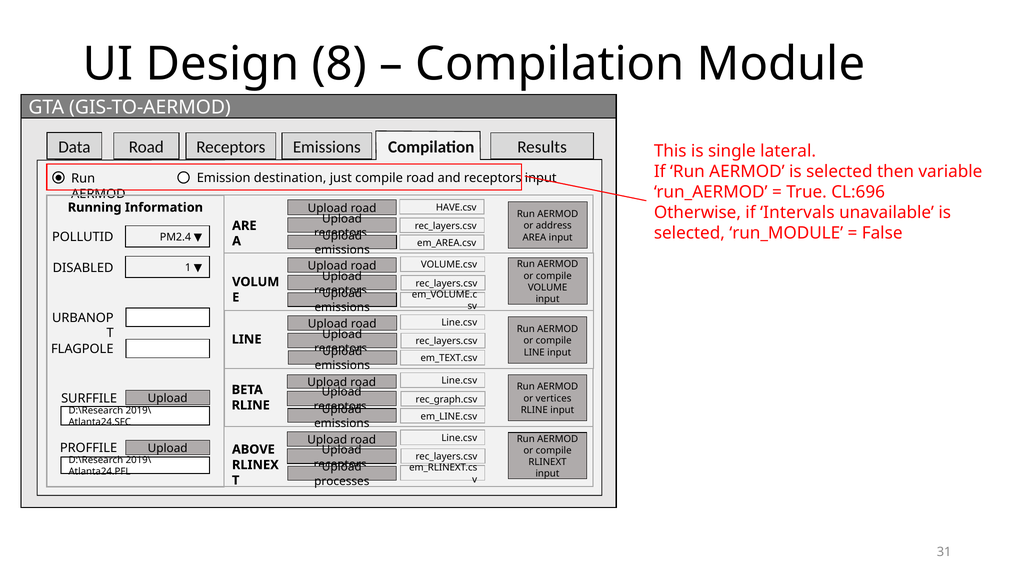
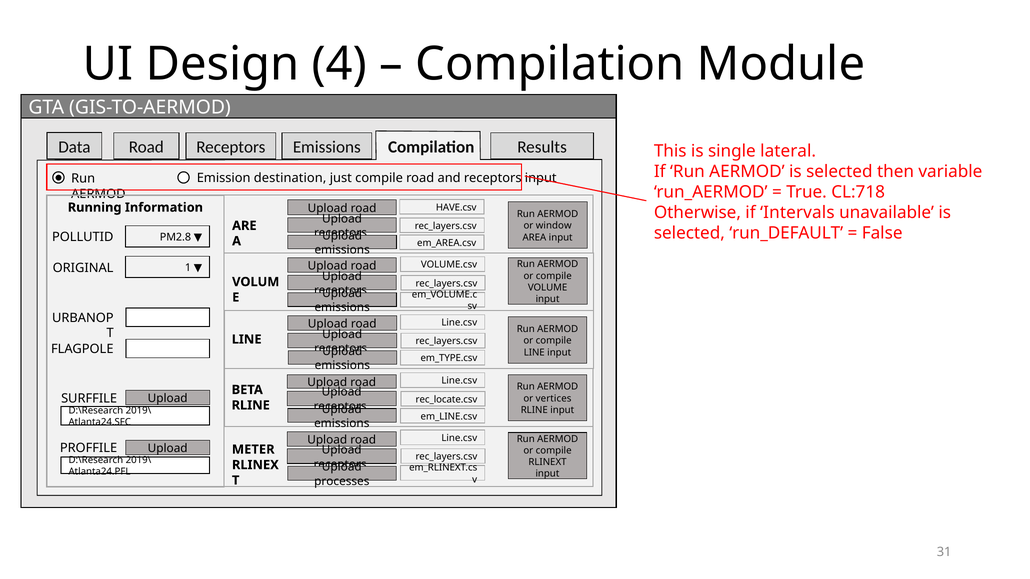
8: 8 -> 4
CL:696: CL:696 -> CL:718
address: address -> window
run_MODULE: run_MODULE -> run_DEFAULT
PM2.4: PM2.4 -> PM2.8
DISABLED: DISABLED -> ORIGINAL
em_TEXT.csv: em_TEXT.csv -> em_TYPE.csv
rec_graph.csv: rec_graph.csv -> rec_locate.csv
ABOVE: ABOVE -> METER
